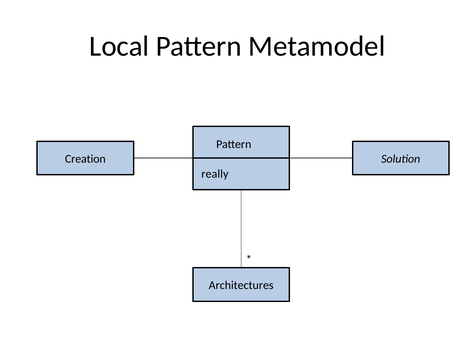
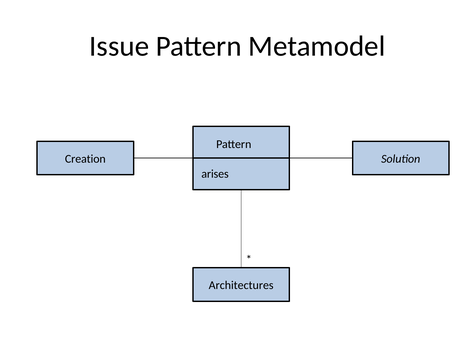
Local: Local -> Issue
really: really -> arises
